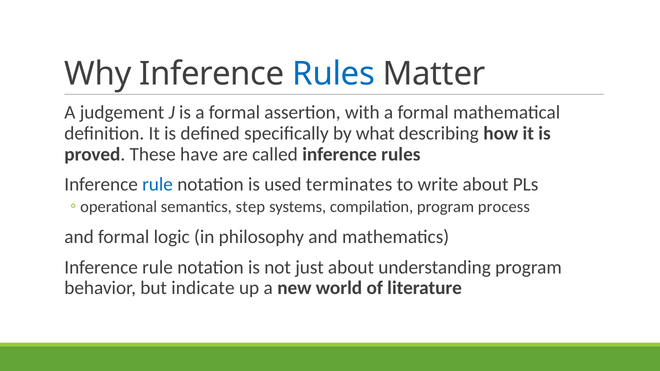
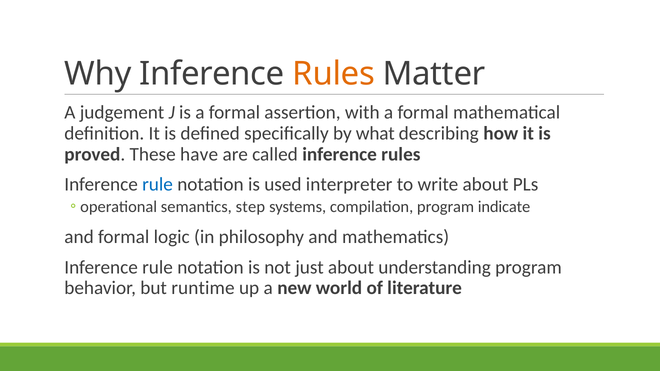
Rules at (334, 74) colour: blue -> orange
terminates: terminates -> interpreter
process: process -> indicate
indicate: indicate -> runtime
